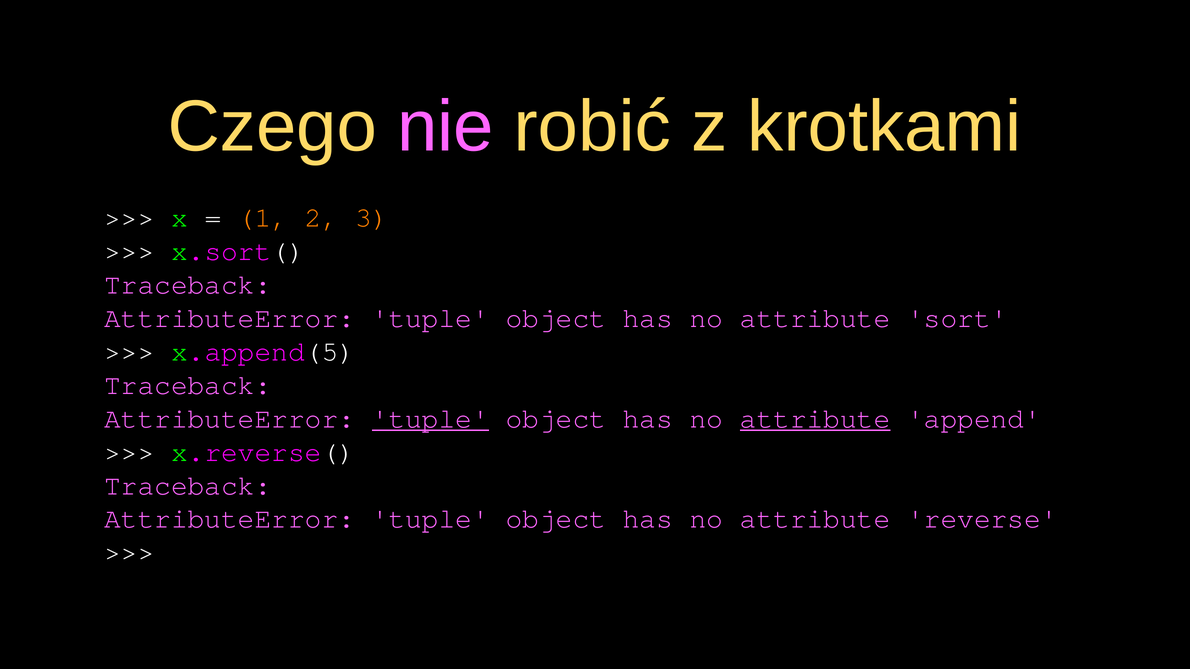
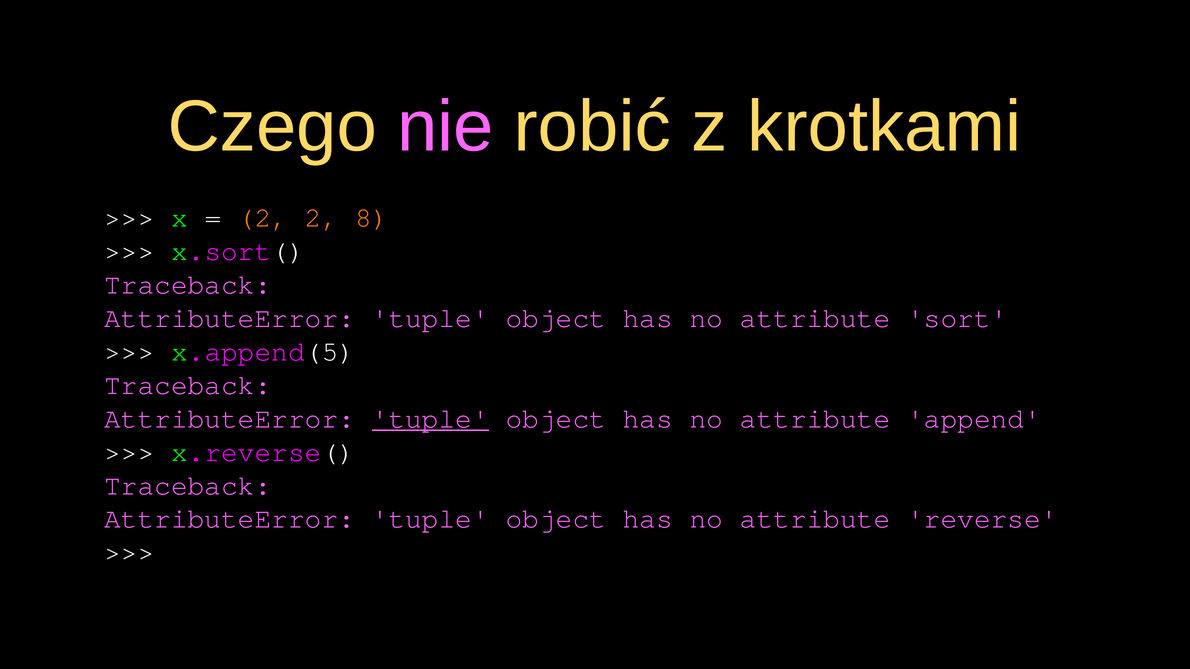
1 at (263, 218): 1 -> 2
3: 3 -> 8
attribute at (815, 419) underline: present -> none
